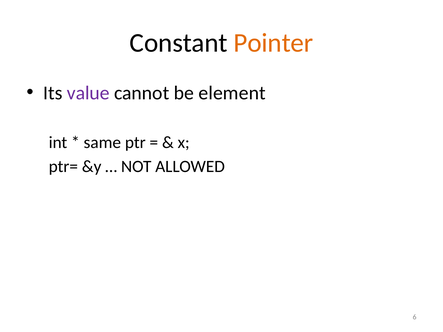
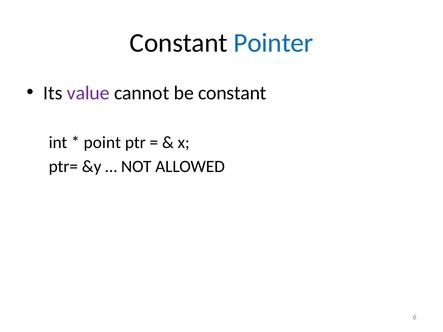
Pointer colour: orange -> blue
be element: element -> constant
same: same -> point
